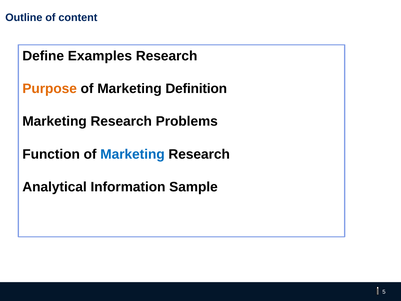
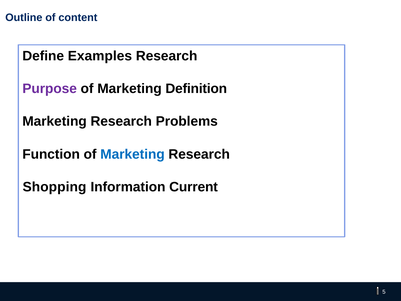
Purpose colour: orange -> purple
Analytical: Analytical -> Shopping
Sample: Sample -> Current
